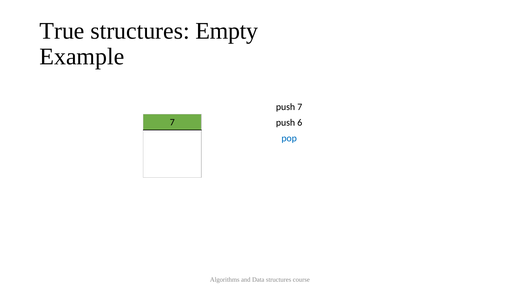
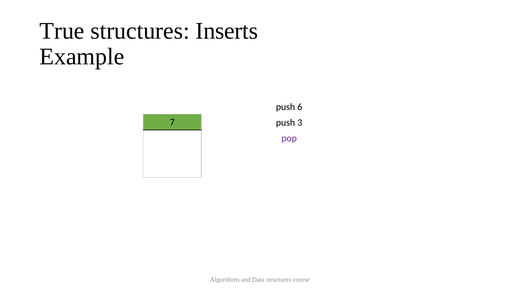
Empty: Empty -> Inserts
push 7: 7 -> 6
6: 6 -> 3
pop colour: blue -> purple
